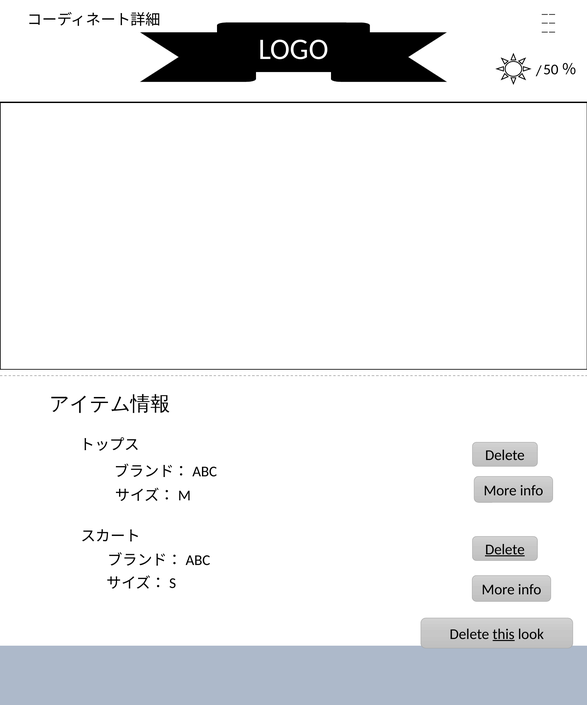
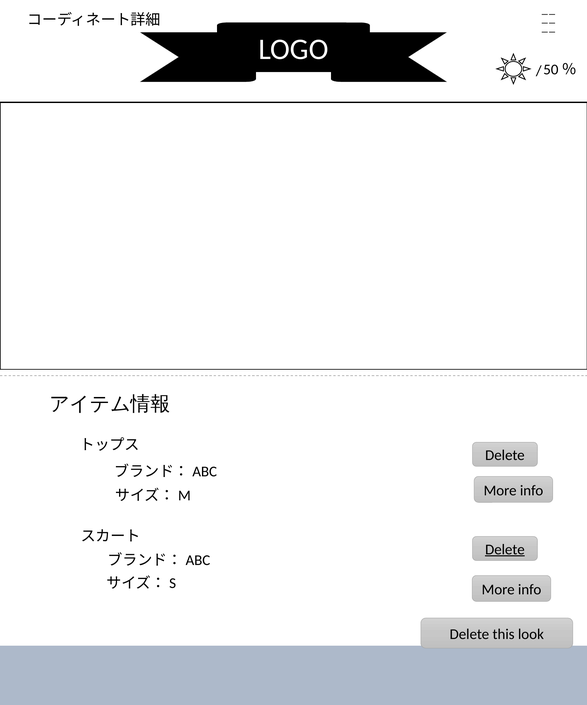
this underline: present -> none
